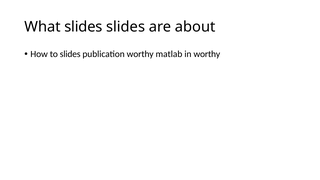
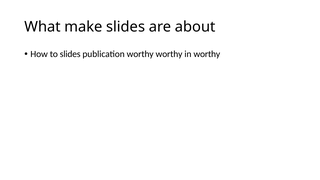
What slides: slides -> make
worthy matlab: matlab -> worthy
